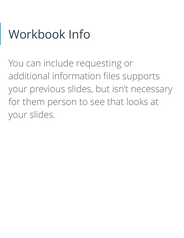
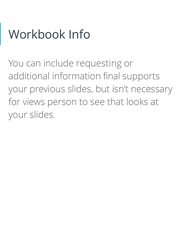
files: files -> final
them: them -> views
